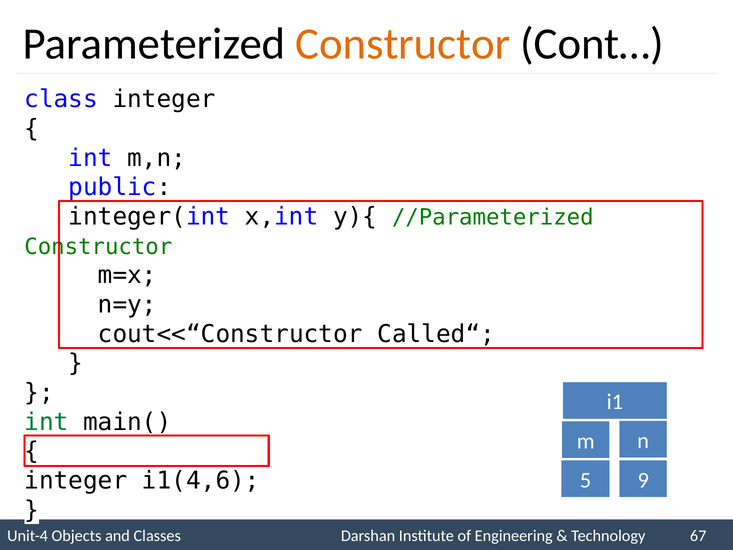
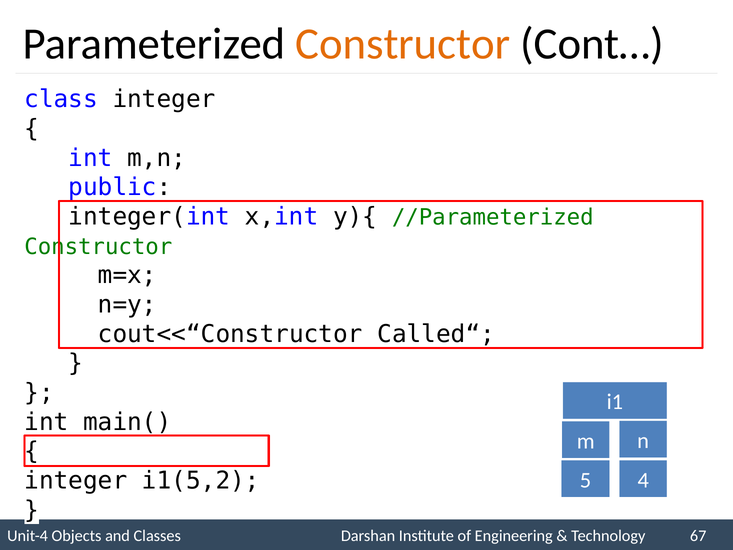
int at (46, 422) colour: green -> black
i1(4,6: i1(4,6 -> i1(5,2
9: 9 -> 4
